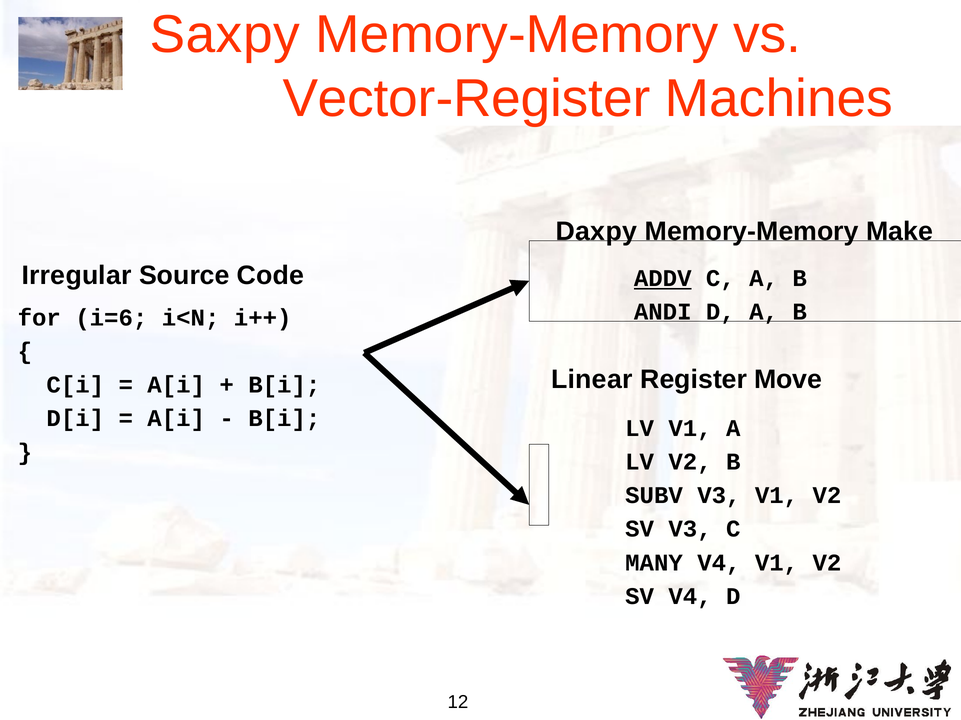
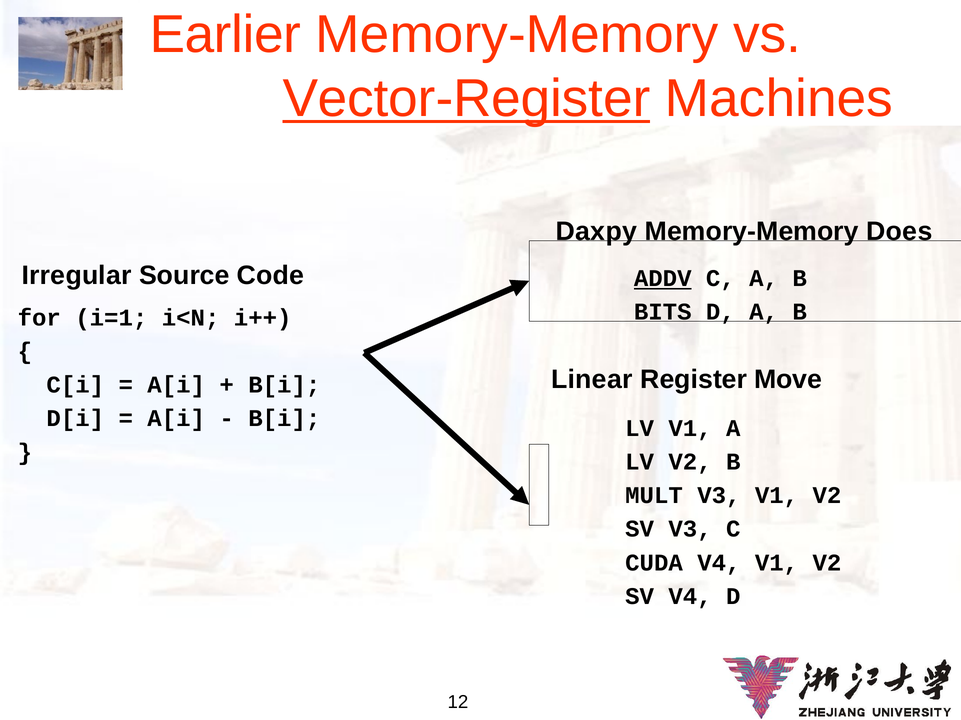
Saxpy: Saxpy -> Earlier
Vector-Register underline: none -> present
Make: Make -> Does
ANDI: ANDI -> BITS
i=6: i=6 -> i=1
SUBV: SUBV -> MULT
MANY: MANY -> CUDA
